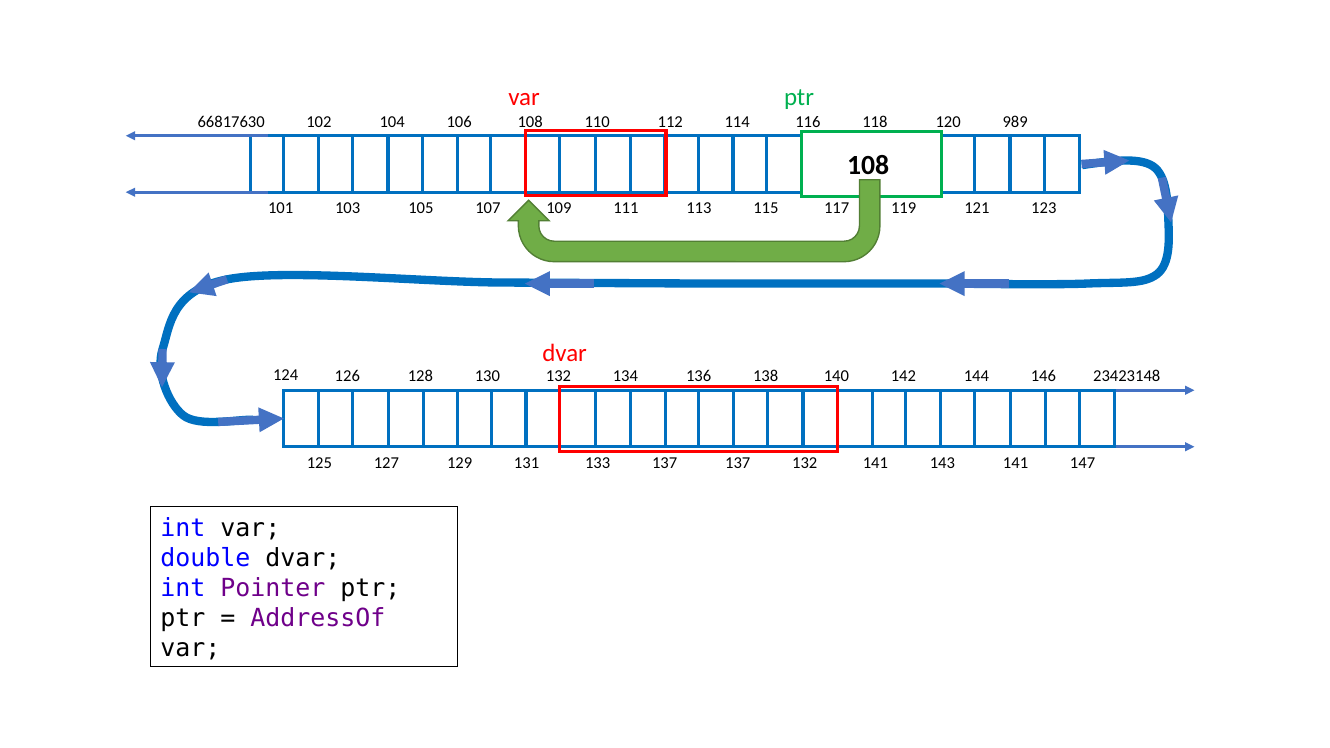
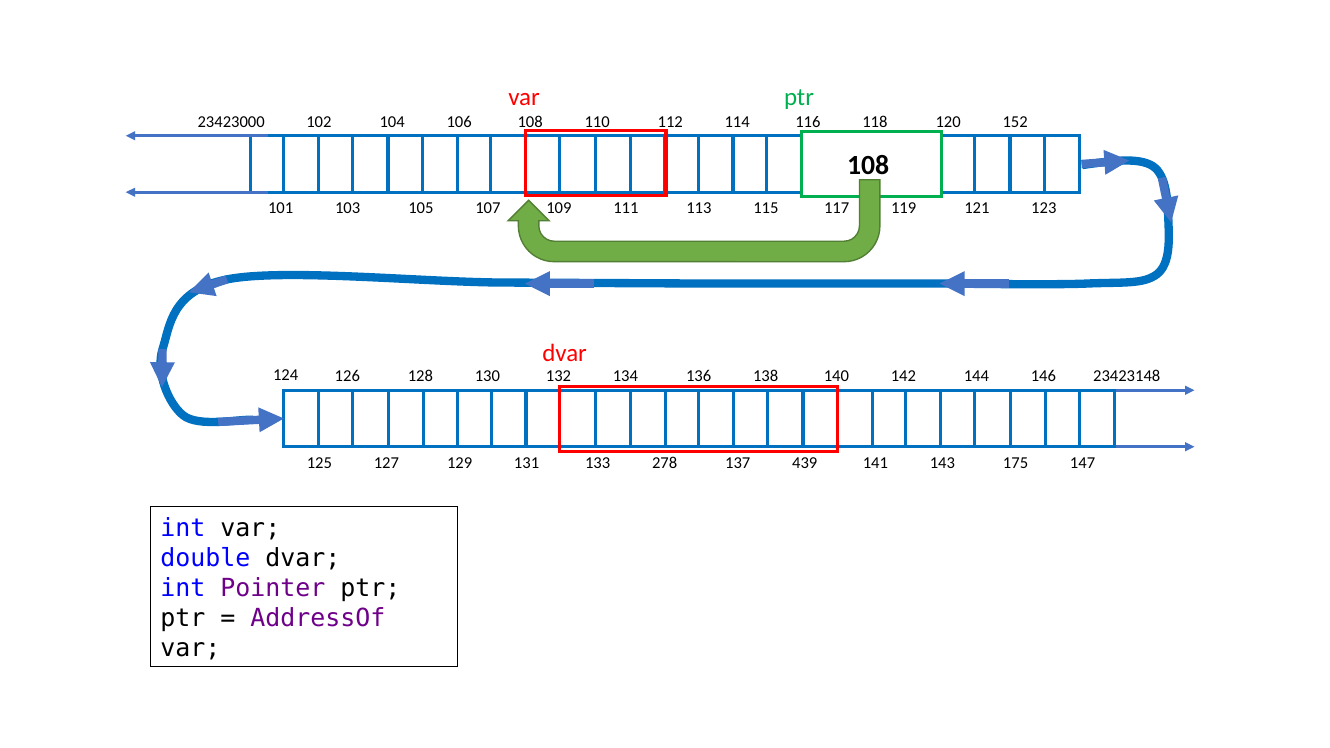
66817630: 66817630 -> 23423000
989: 989 -> 152
133 137: 137 -> 278
137 132: 132 -> 439
143 141: 141 -> 175
